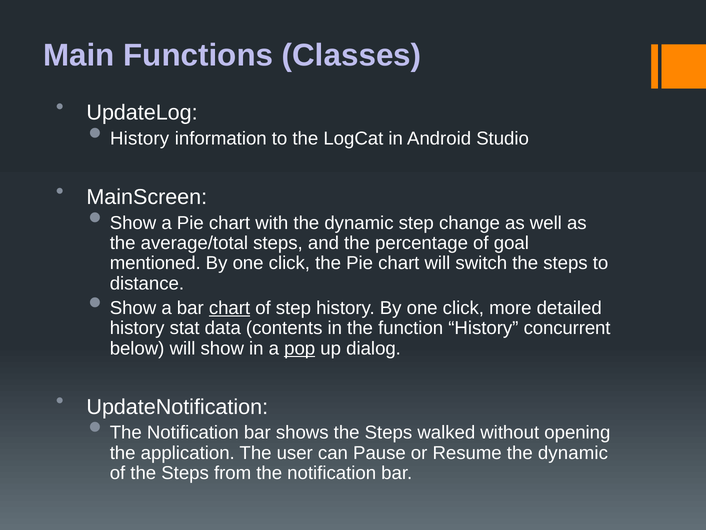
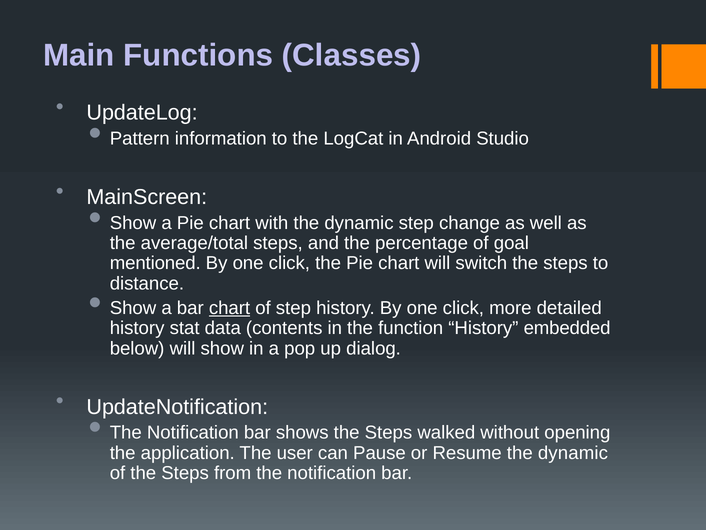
History at (140, 138): History -> Pattern
concurrent: concurrent -> embedded
pop underline: present -> none
